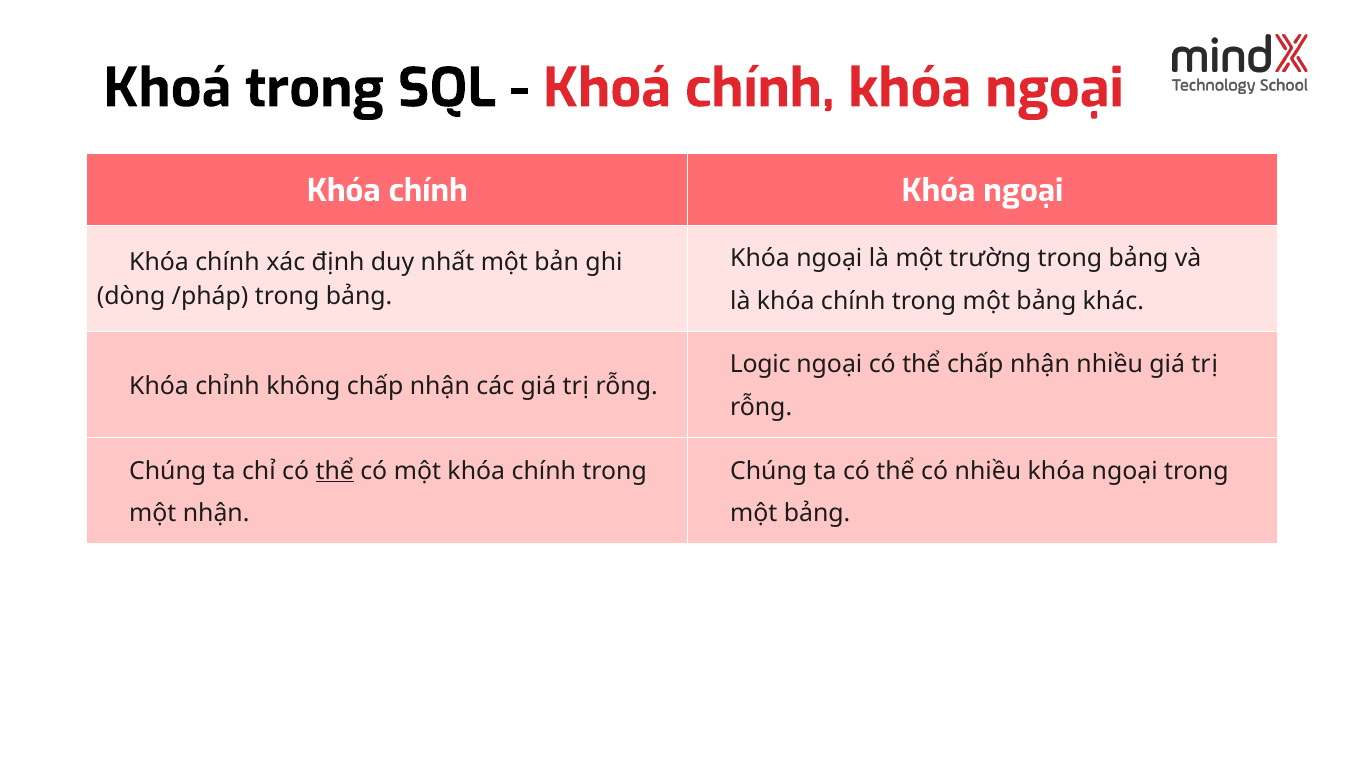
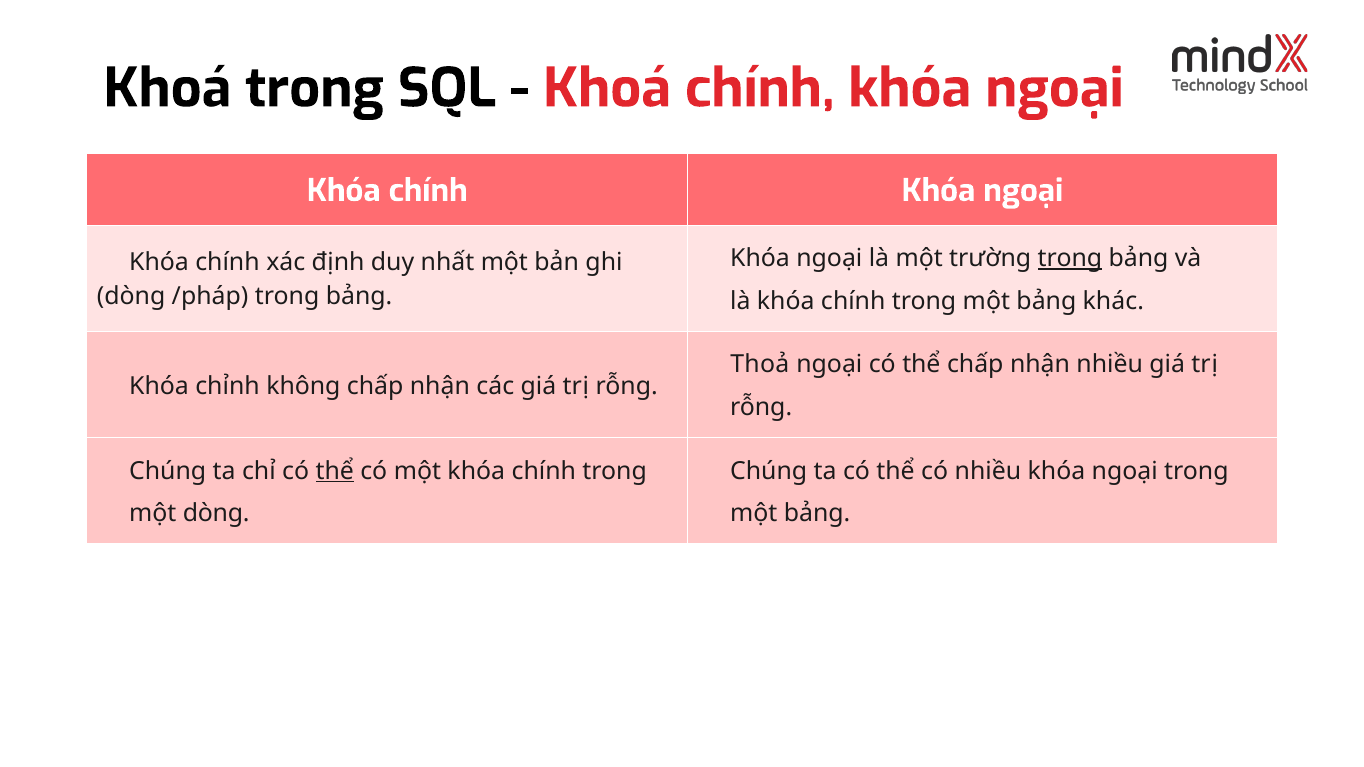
trong at (1070, 259) underline: none -> present
Logic: Logic -> Thoả
một nhận: nhận -> dòng
